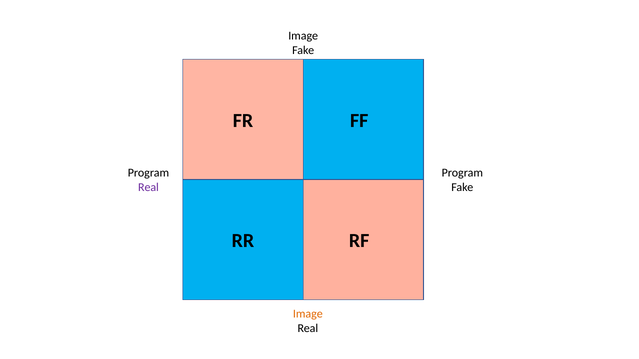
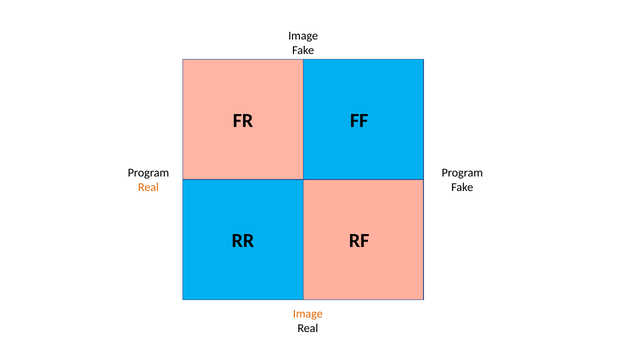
Real at (148, 188) colour: purple -> orange
